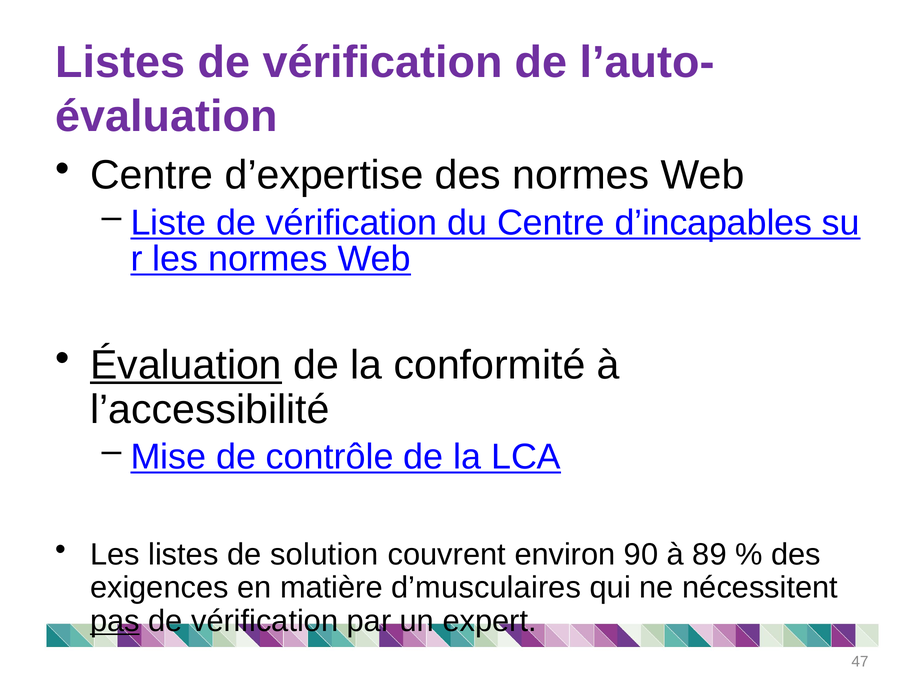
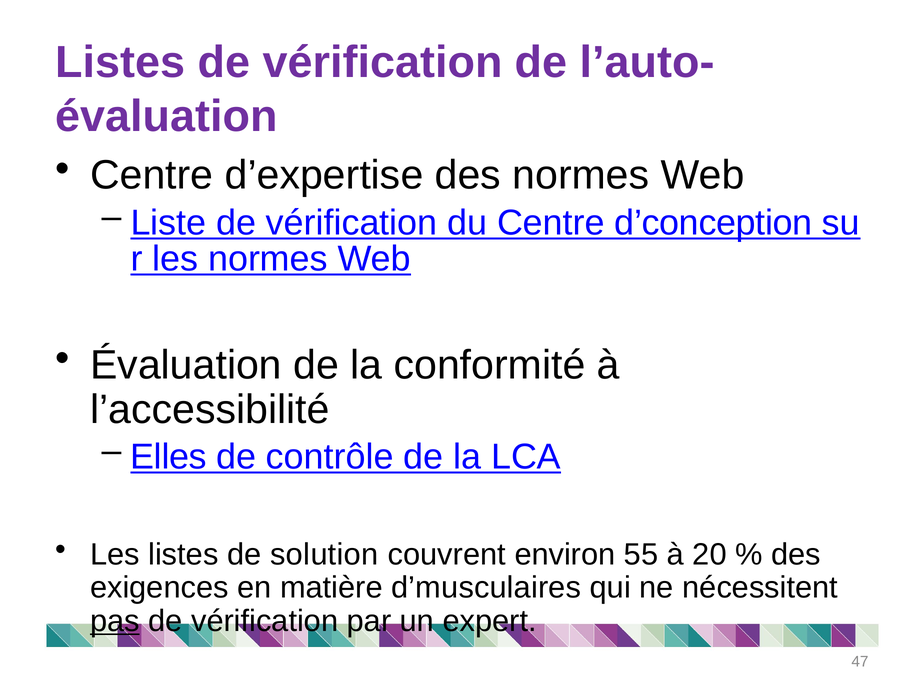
d’incapables: d’incapables -> d’conception
Évaluation at (186, 365) underline: present -> none
Mise: Mise -> Elles
90: 90 -> 55
89: 89 -> 20
